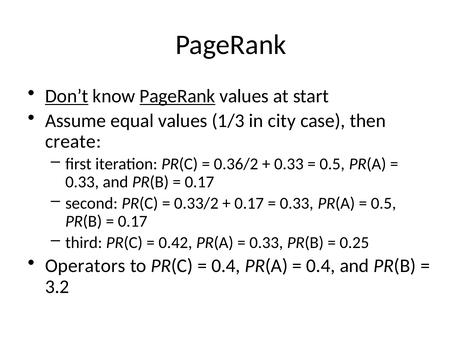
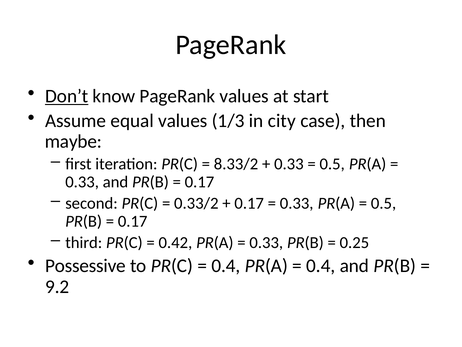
PageRank at (177, 96) underline: present -> none
create: create -> maybe
0.36/2: 0.36/2 -> 8.33/2
Operators: Operators -> Possessive
3.2: 3.2 -> 9.2
